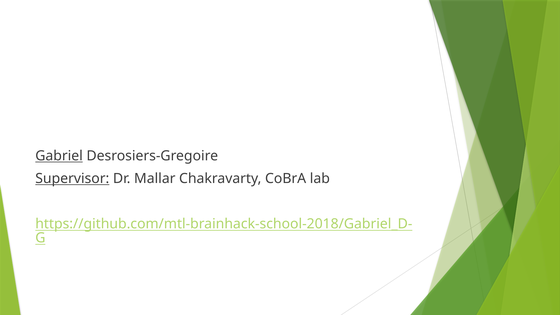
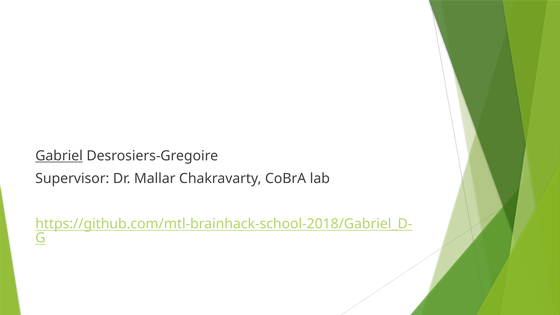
Supervisor underline: present -> none
